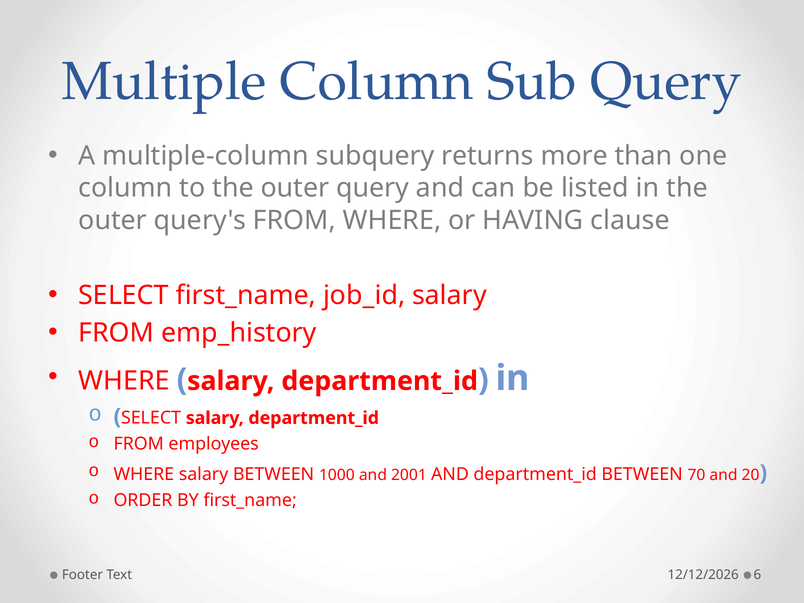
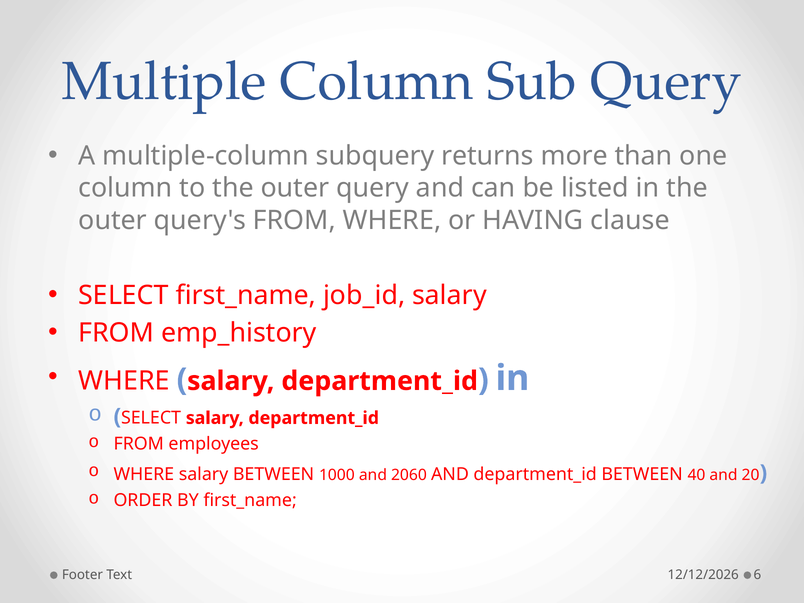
2001: 2001 -> 2060
70: 70 -> 40
